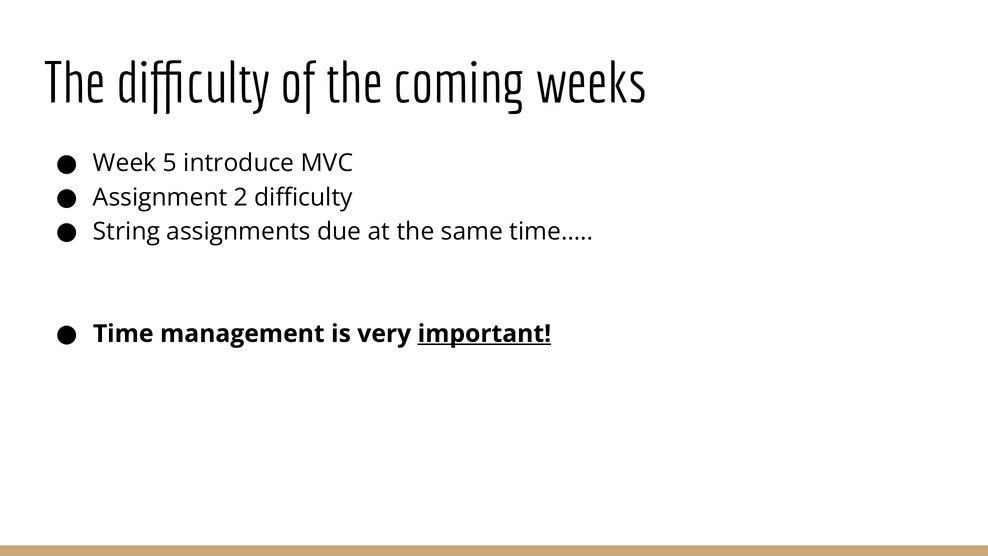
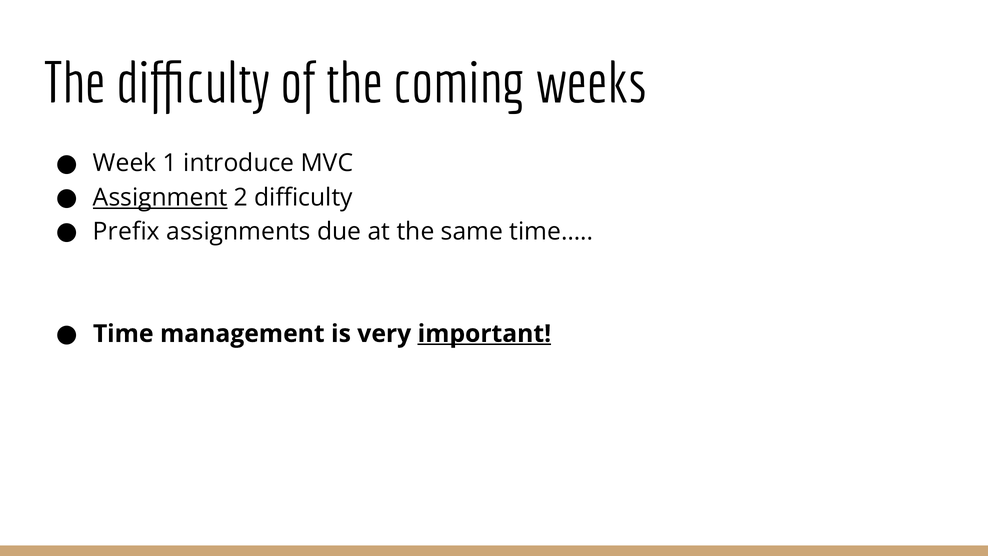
5: 5 -> 1
Assignment underline: none -> present
String: String -> Prefix
